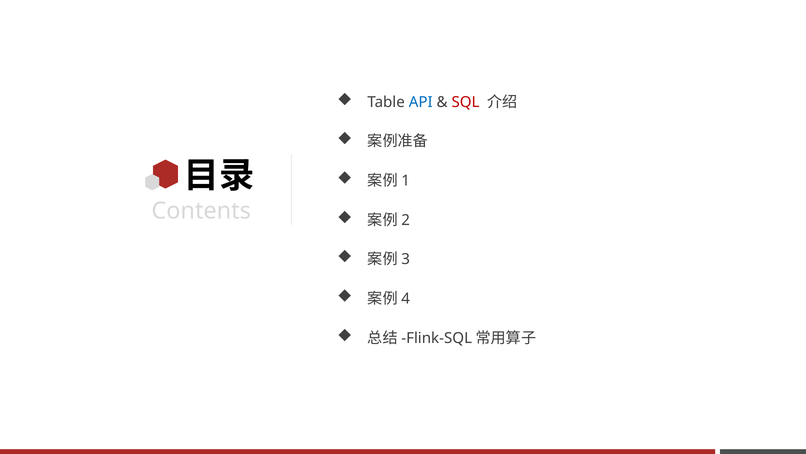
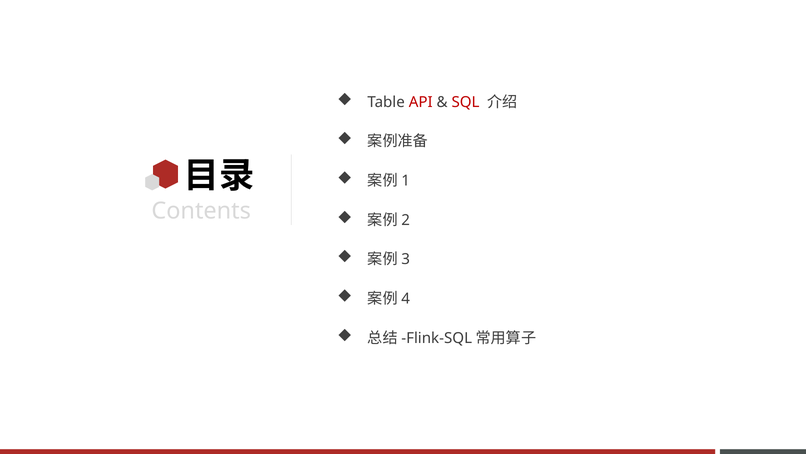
API colour: blue -> red
